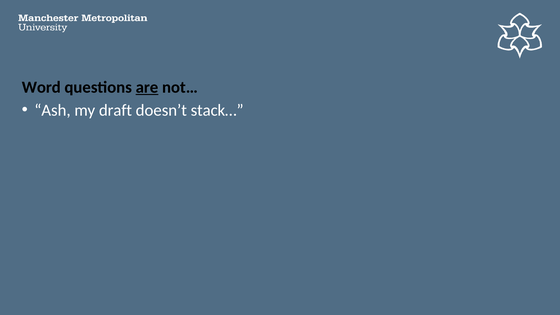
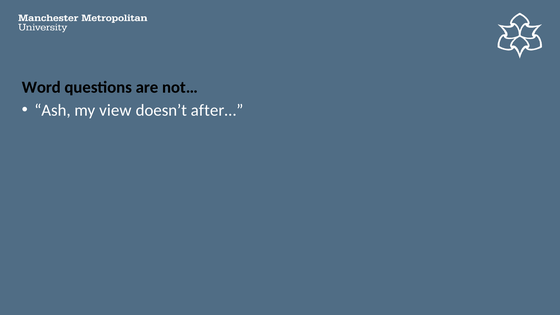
are underline: present -> none
draft: draft -> view
stack…: stack… -> after…
